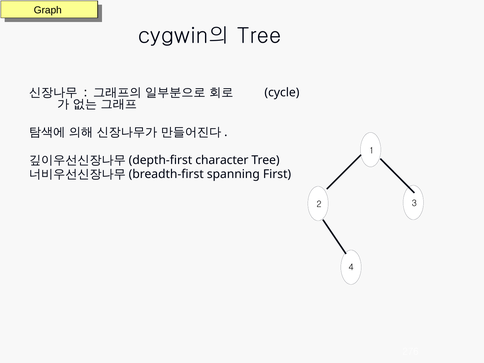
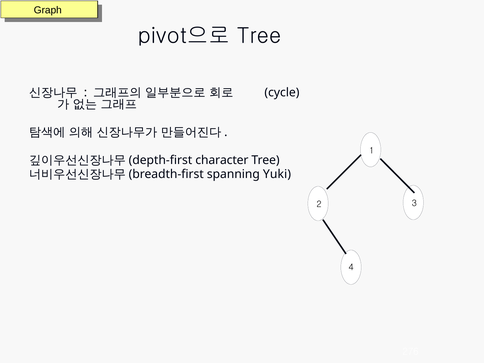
cygwin의: cygwin의 -> pivot으로
First: First -> Yuki
